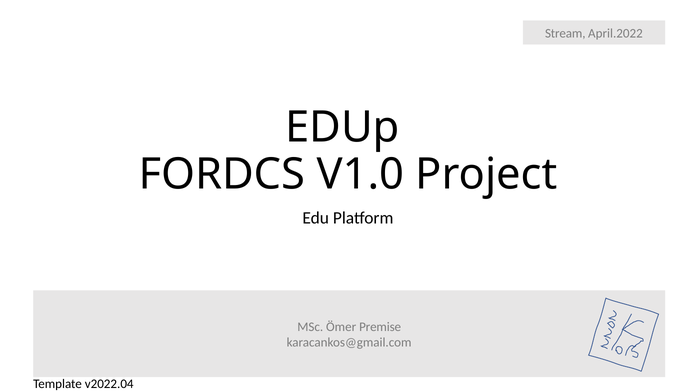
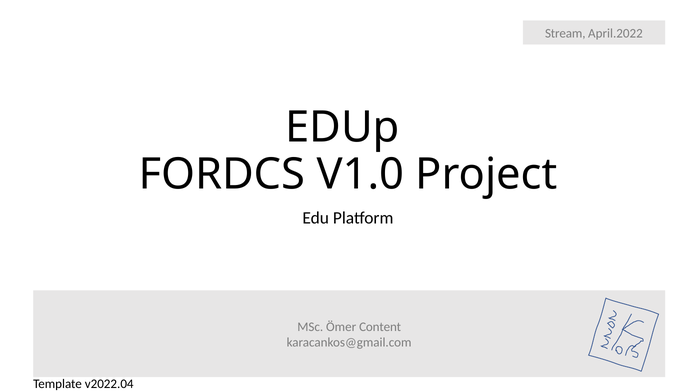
Premise: Premise -> Content
